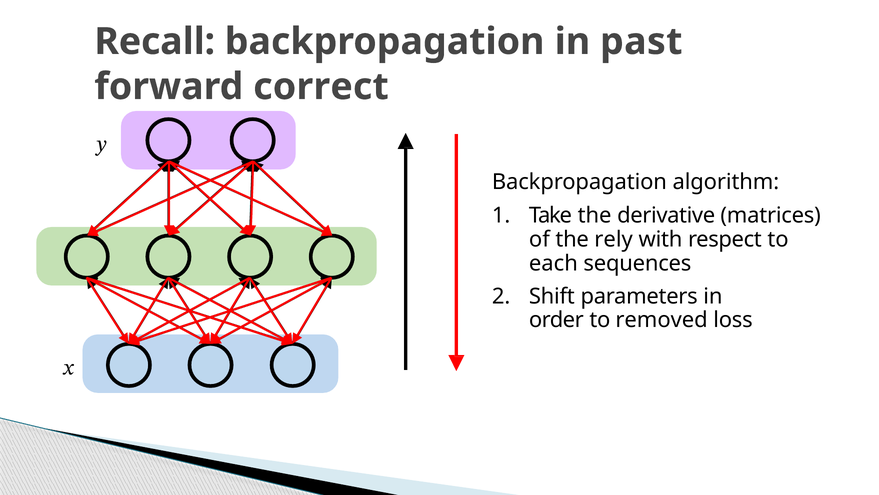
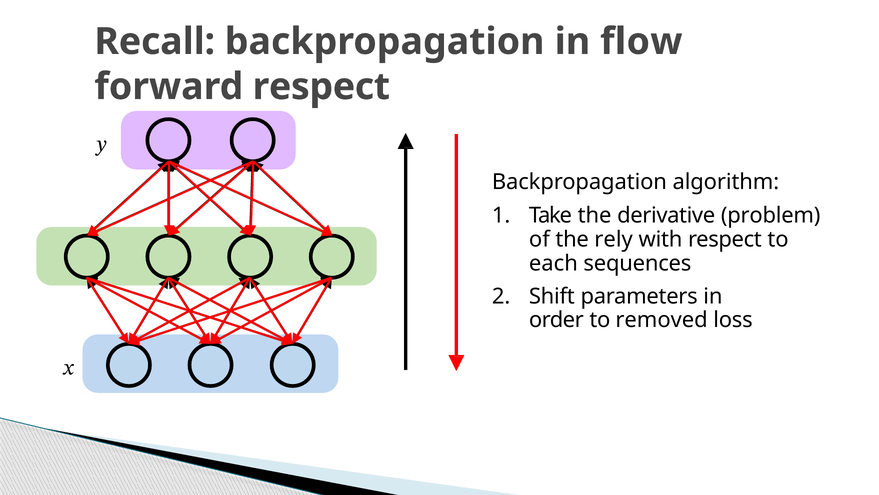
past: past -> flow
correct at (321, 87): correct -> respect
matrices: matrices -> problem
